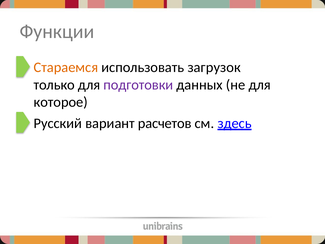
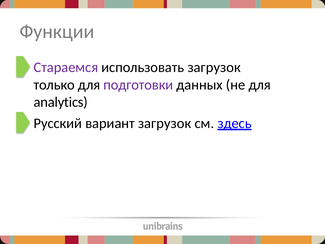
Стараемся colour: orange -> purple
которое: которое -> analytics
вариант расчетов: расчетов -> загрузок
